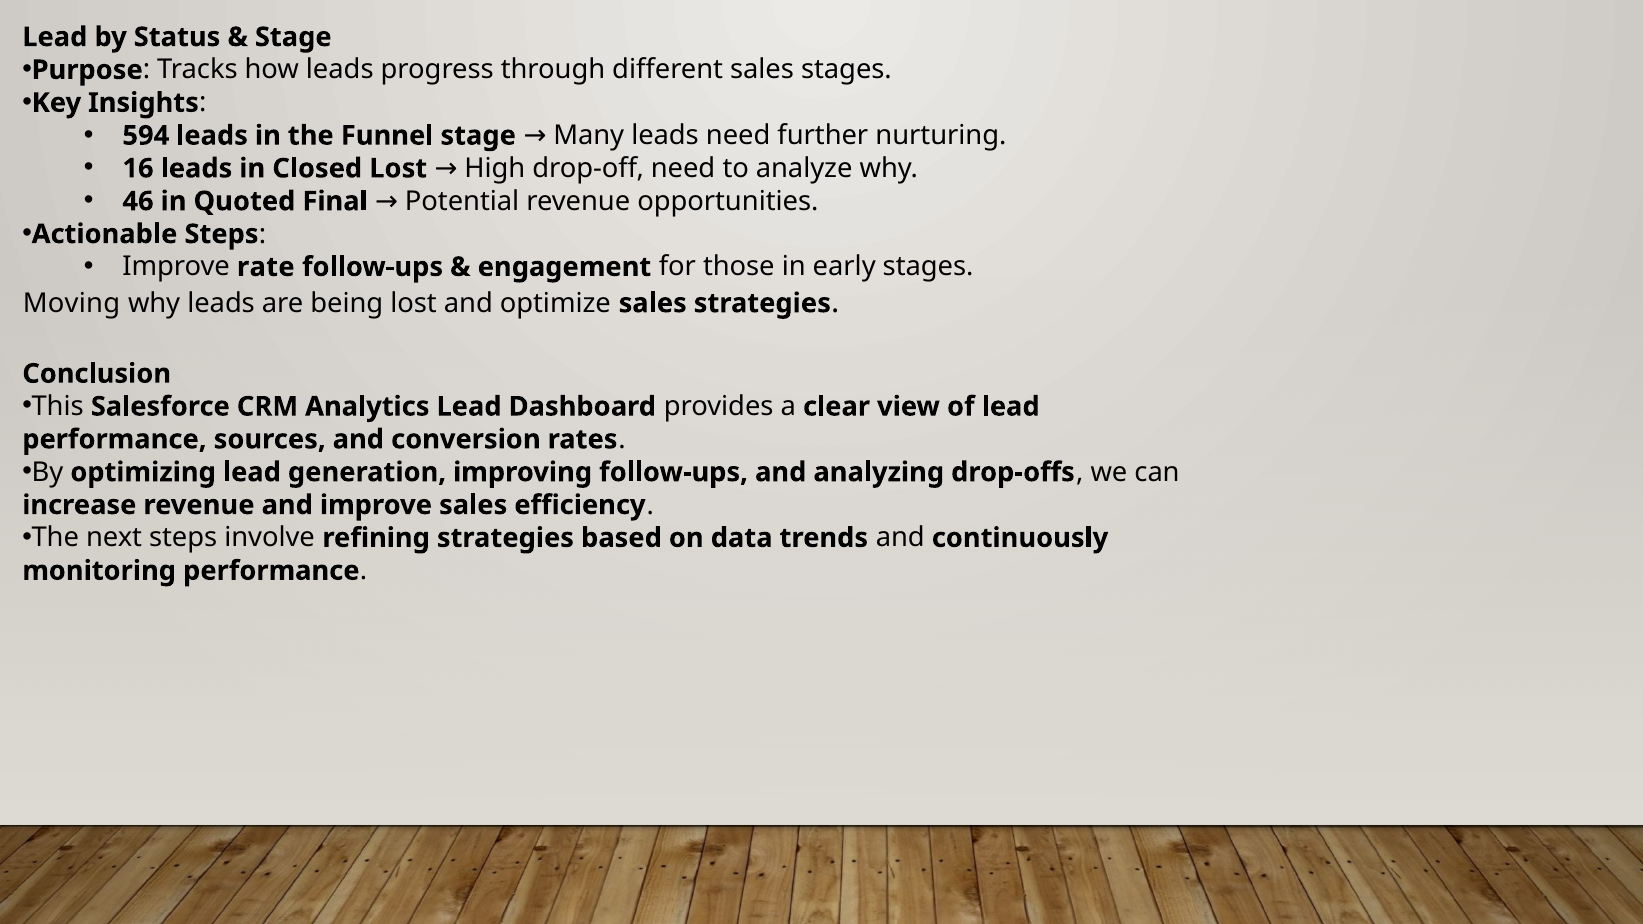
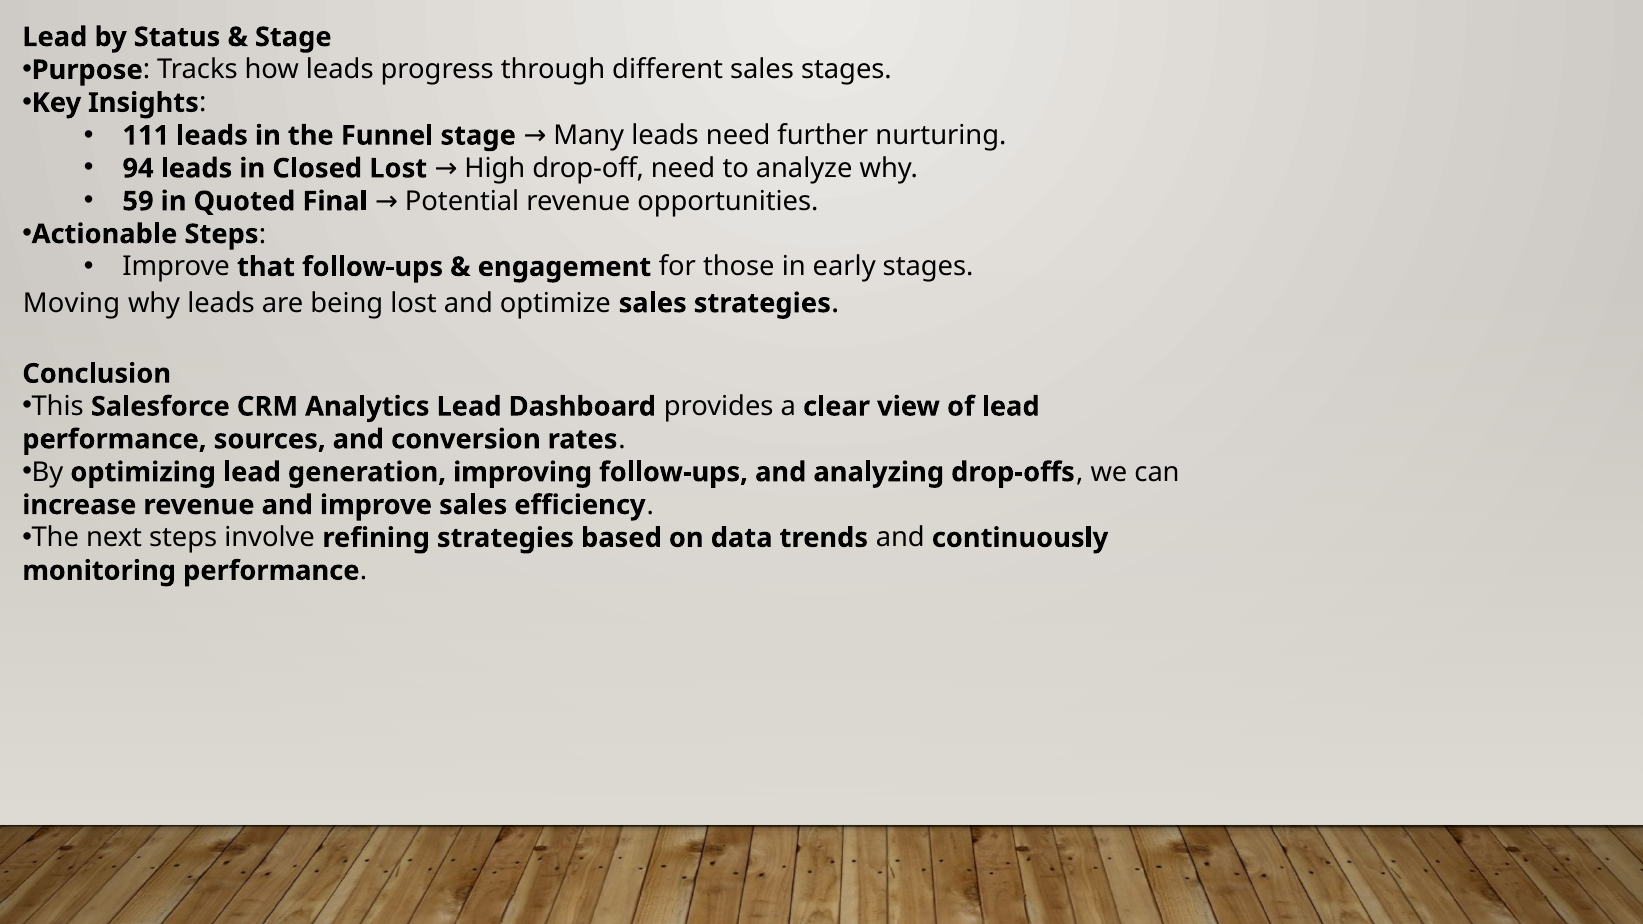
594: 594 -> 111
16: 16 -> 94
46: 46 -> 59
rate: rate -> that
